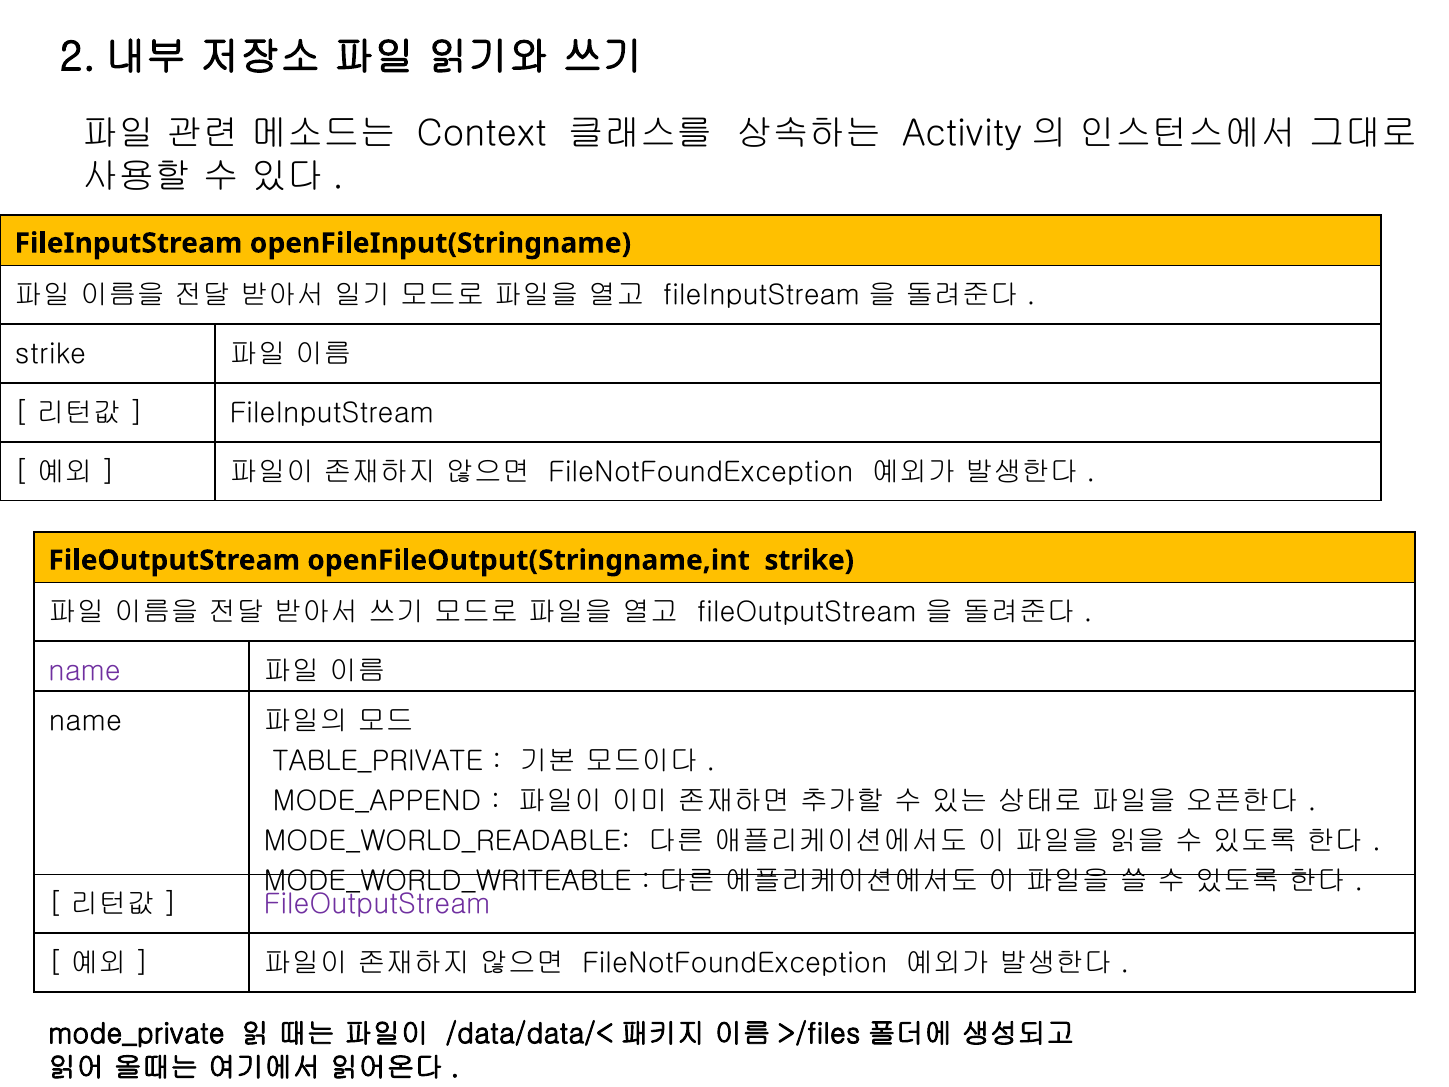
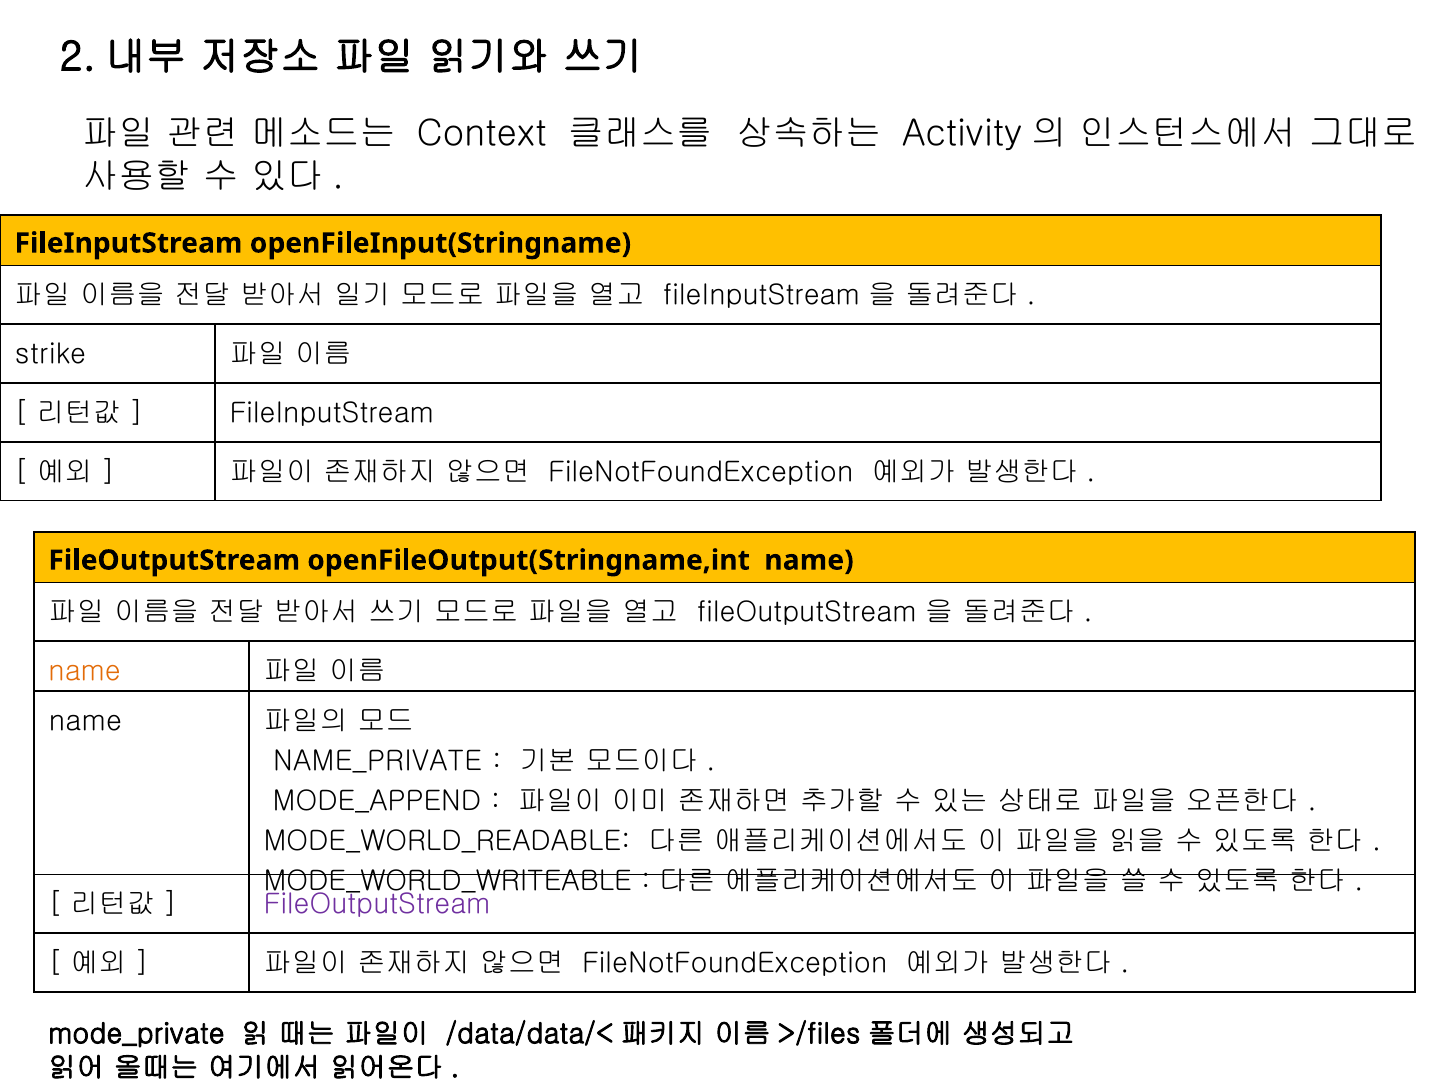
openFileOutput(Stringname,int strike: strike -> name
name at (85, 671) colour: purple -> orange
TABLE_PRIVATE: TABLE_PRIVATE -> NAME_PRIVATE
